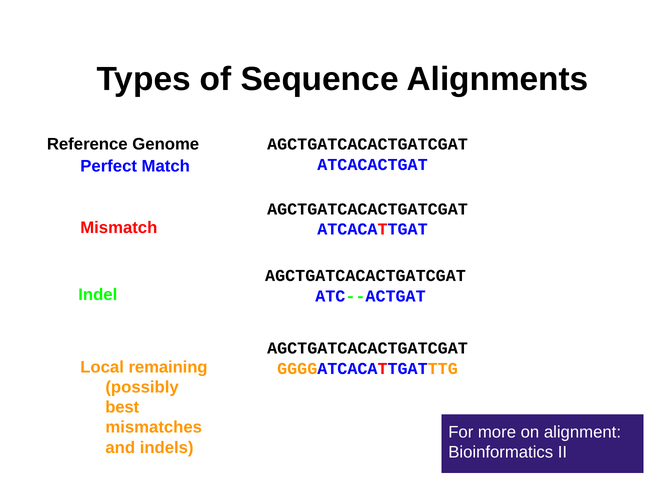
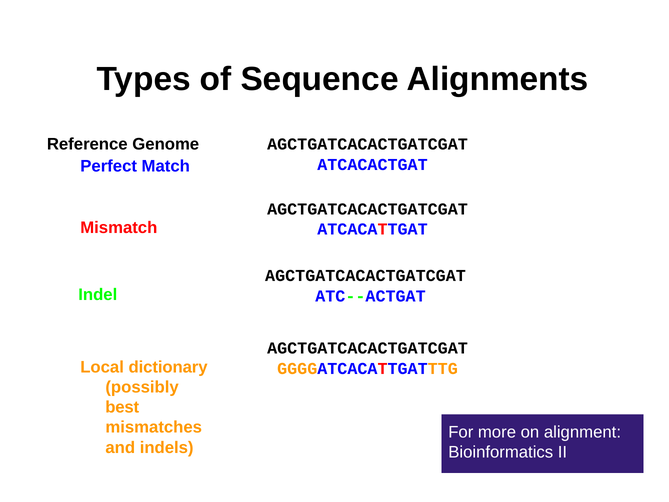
remaining: remaining -> dictionary
